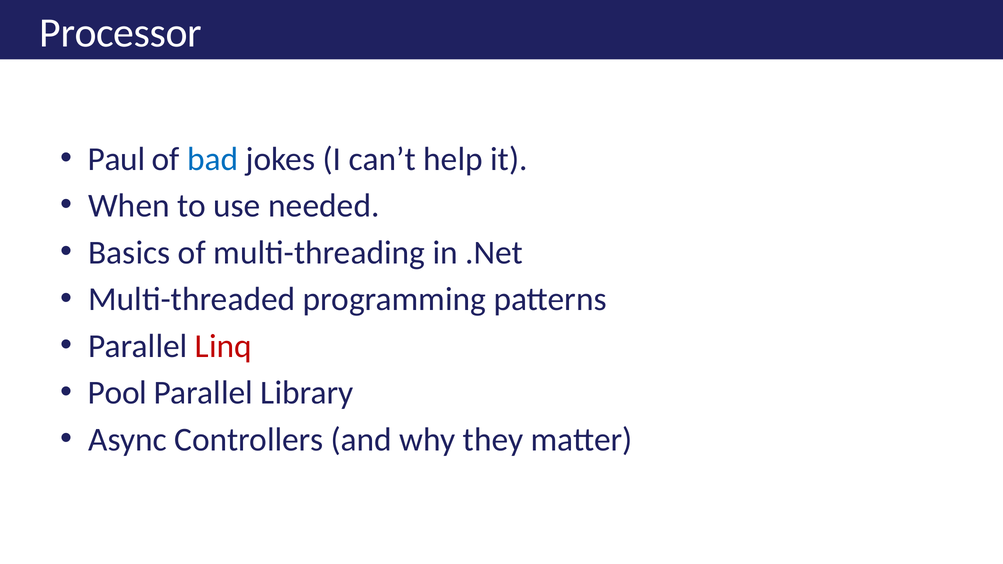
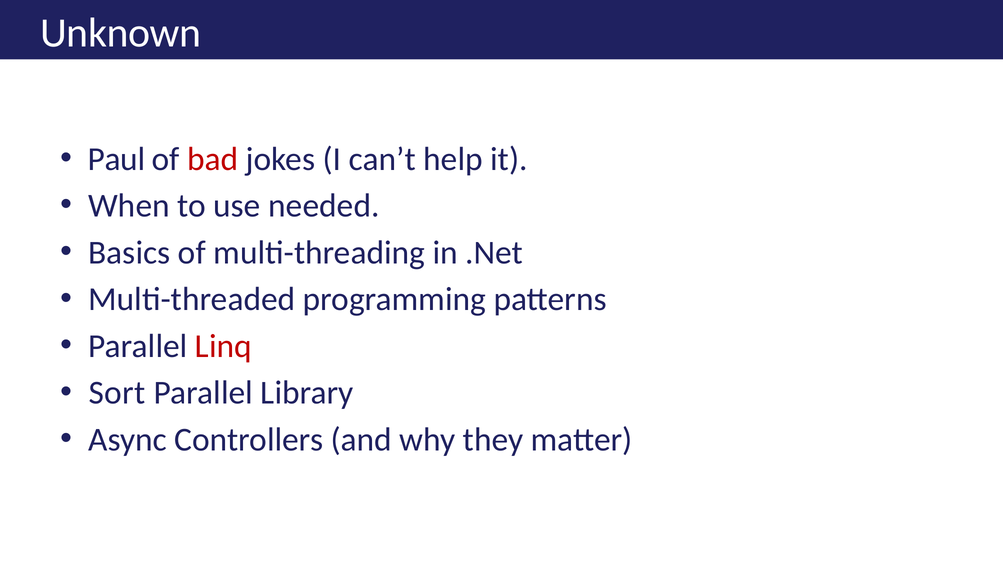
Processor: Processor -> Unknown
bad colour: blue -> red
Pool: Pool -> Sort
